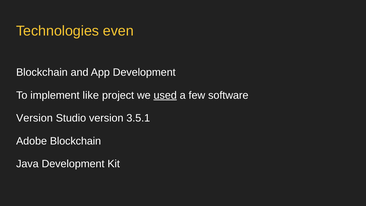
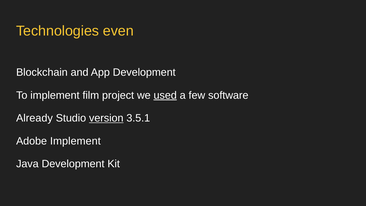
like: like -> film
Version at (34, 118): Version -> Already
version at (106, 118) underline: none -> present
Adobe Blockchain: Blockchain -> Implement
